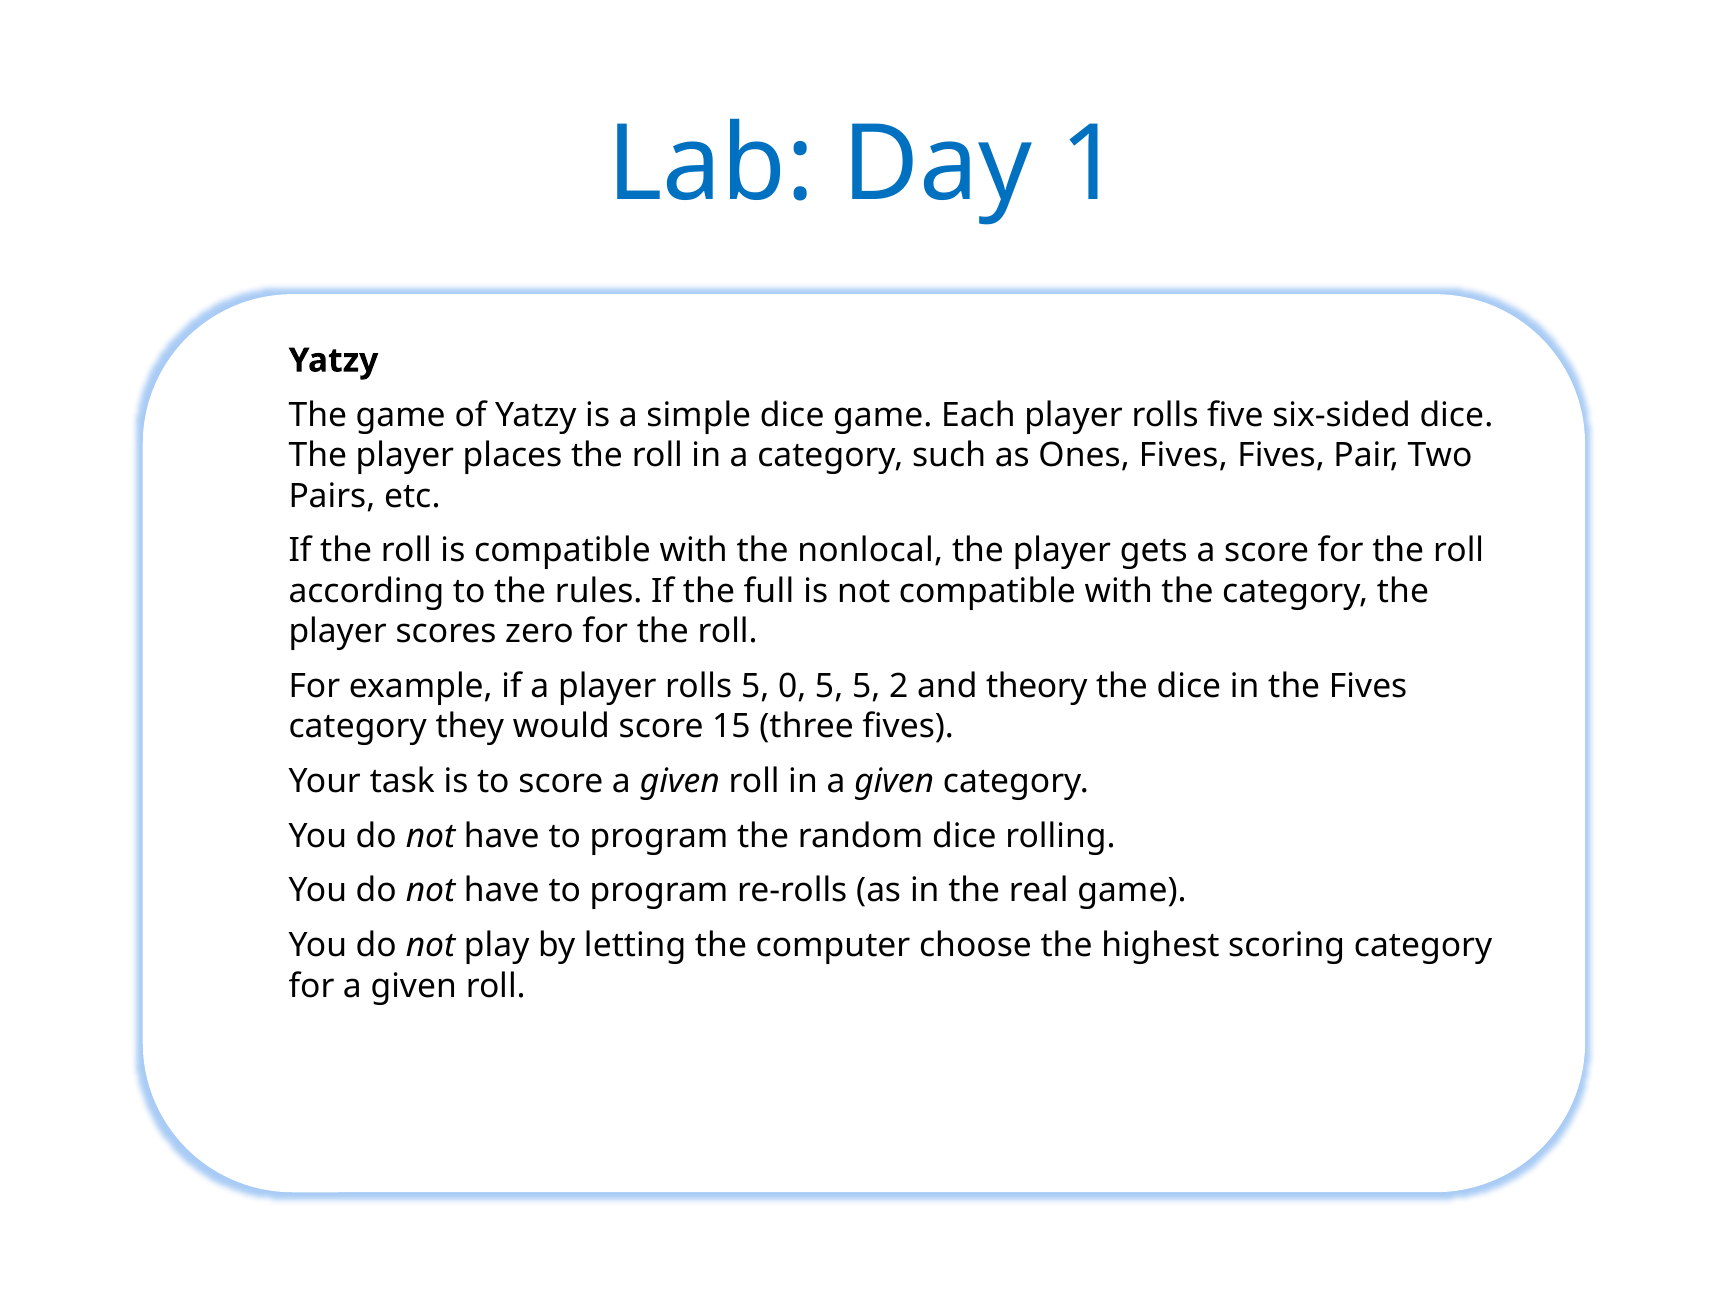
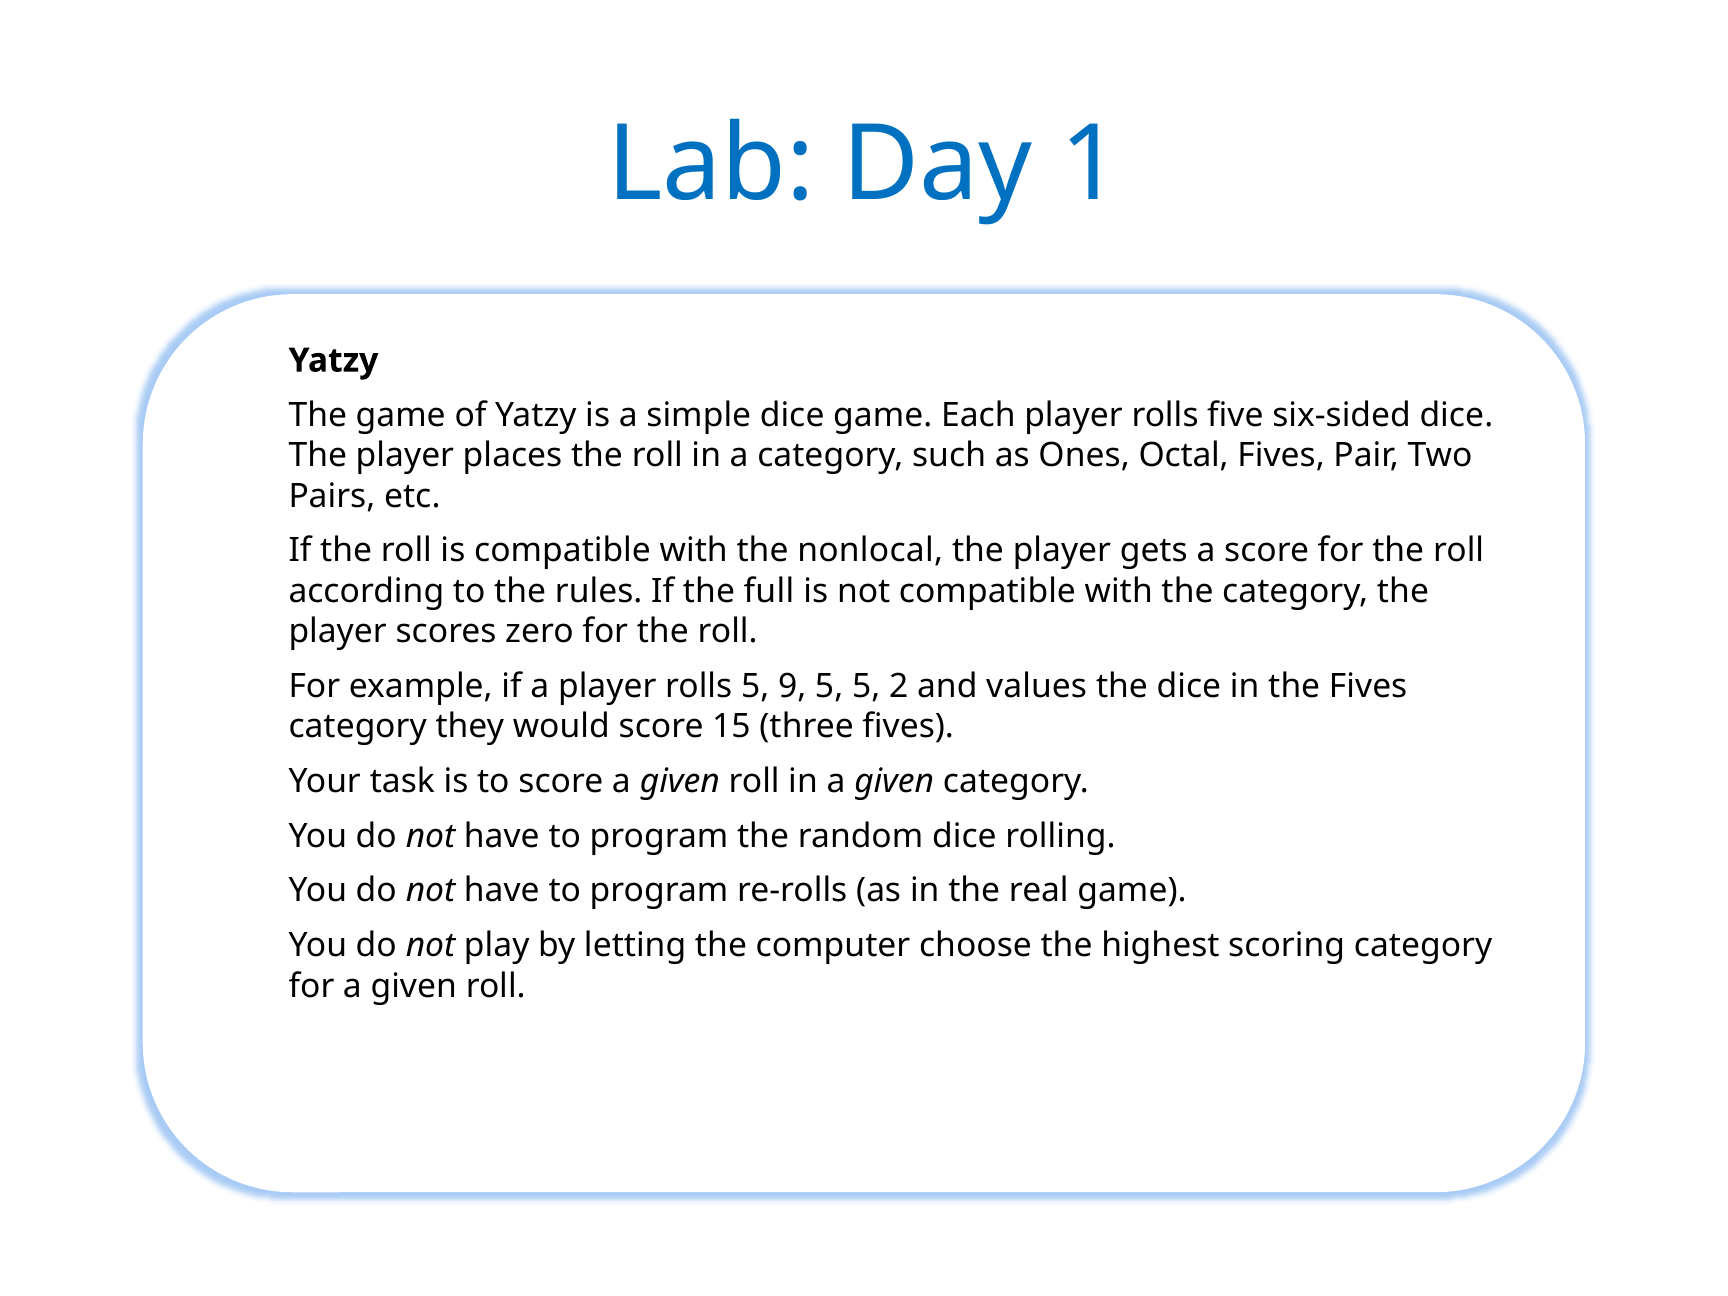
Ones Fives: Fives -> Octal
0: 0 -> 9
theory: theory -> values
